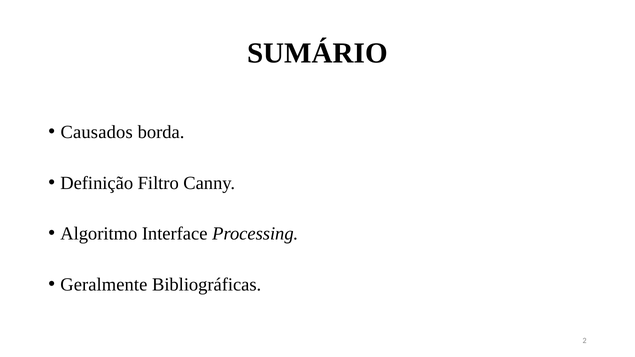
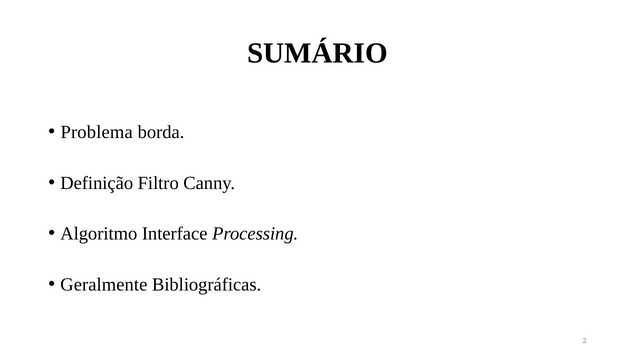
Causados: Causados -> Problema
